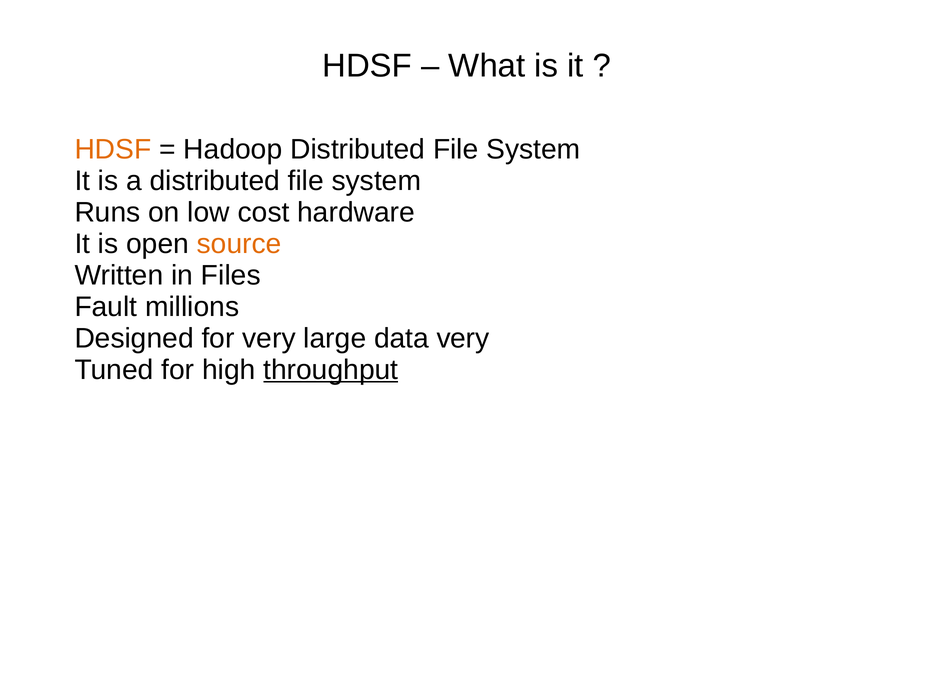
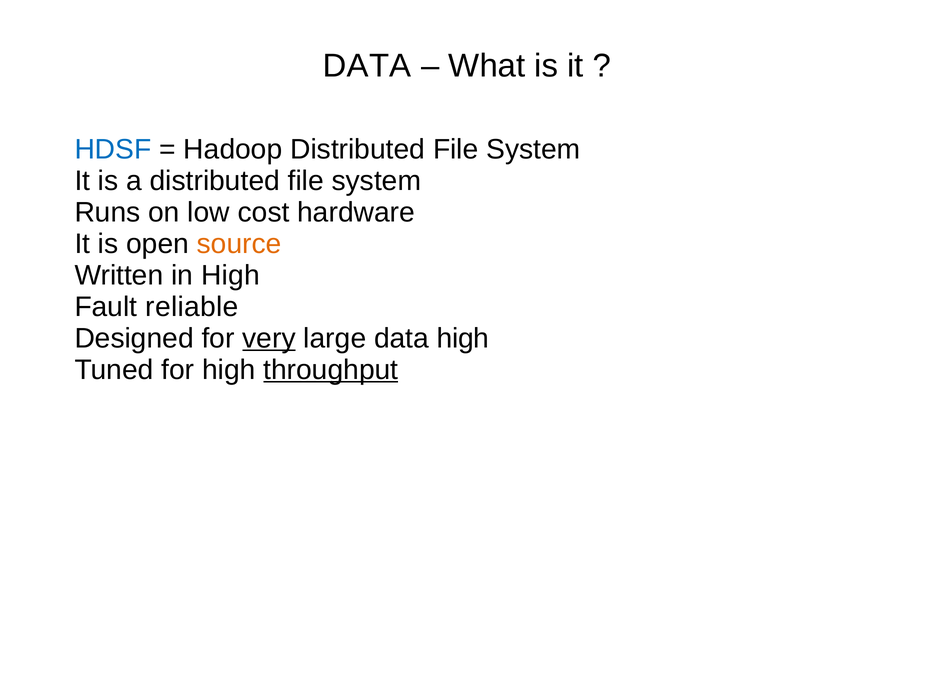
HDSF at (367, 66): HDSF -> DATA
HDSF at (113, 149) colour: orange -> blue
in Files: Files -> High
millions: millions -> reliable
very at (269, 338) underline: none -> present
data very: very -> high
